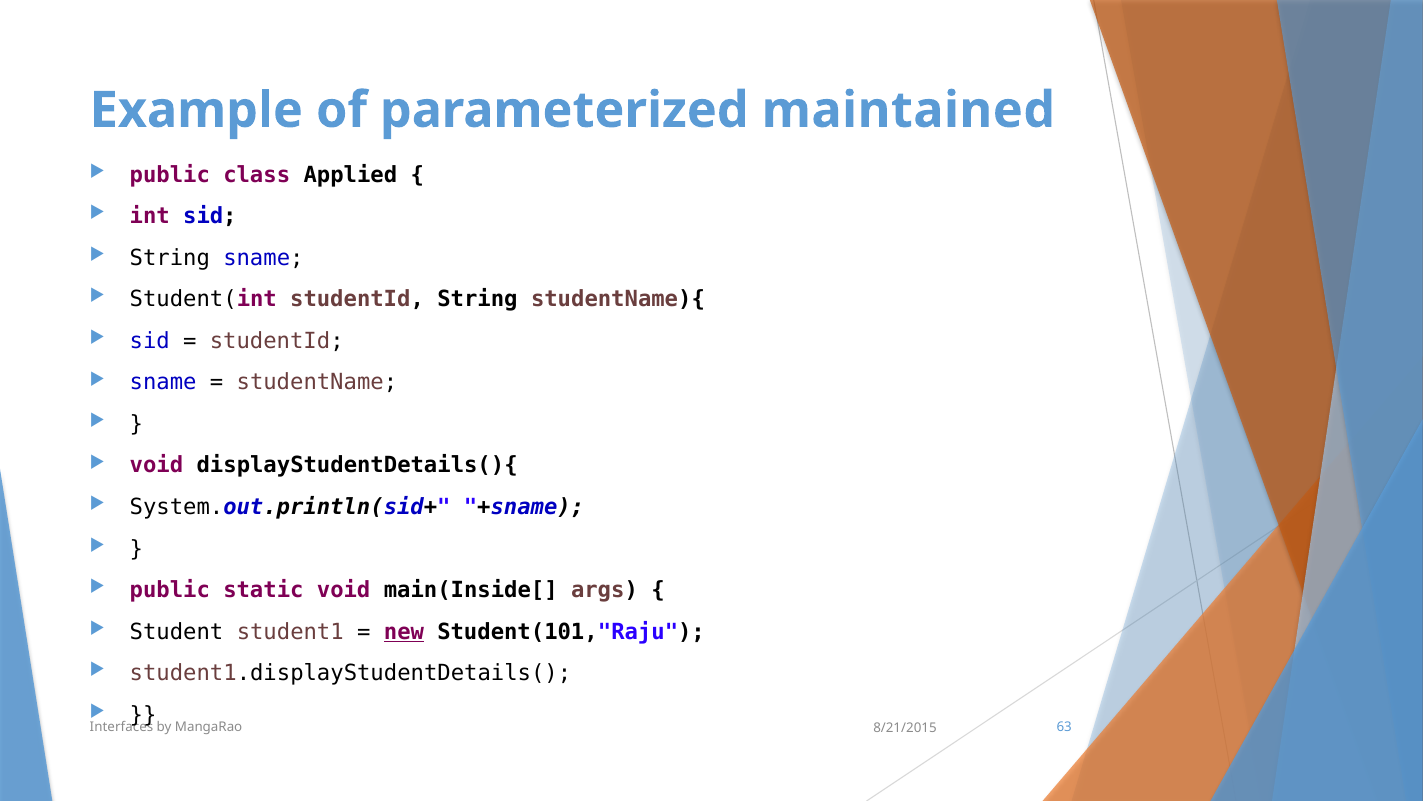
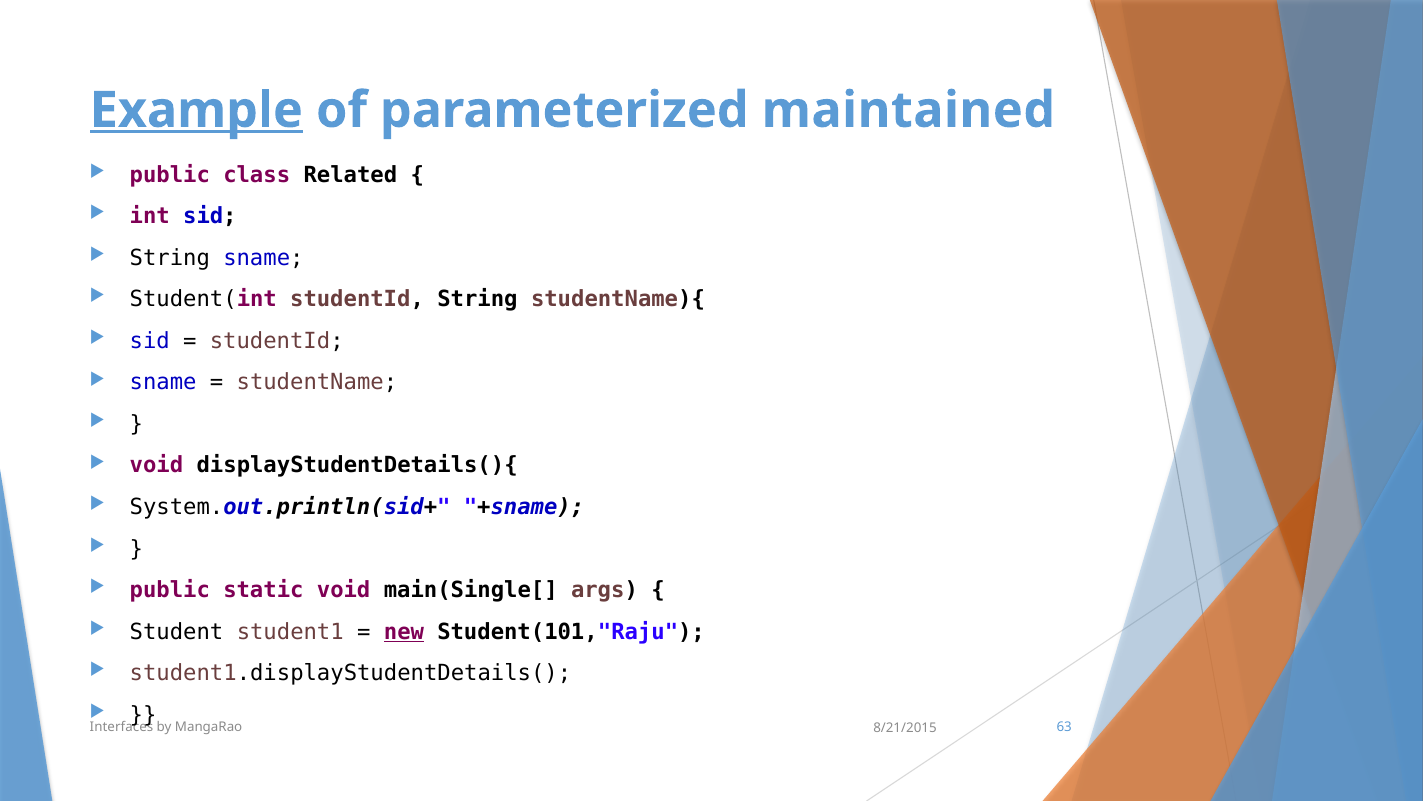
Example underline: none -> present
Applied: Applied -> Related
main(Inside[: main(Inside[ -> main(Single[
